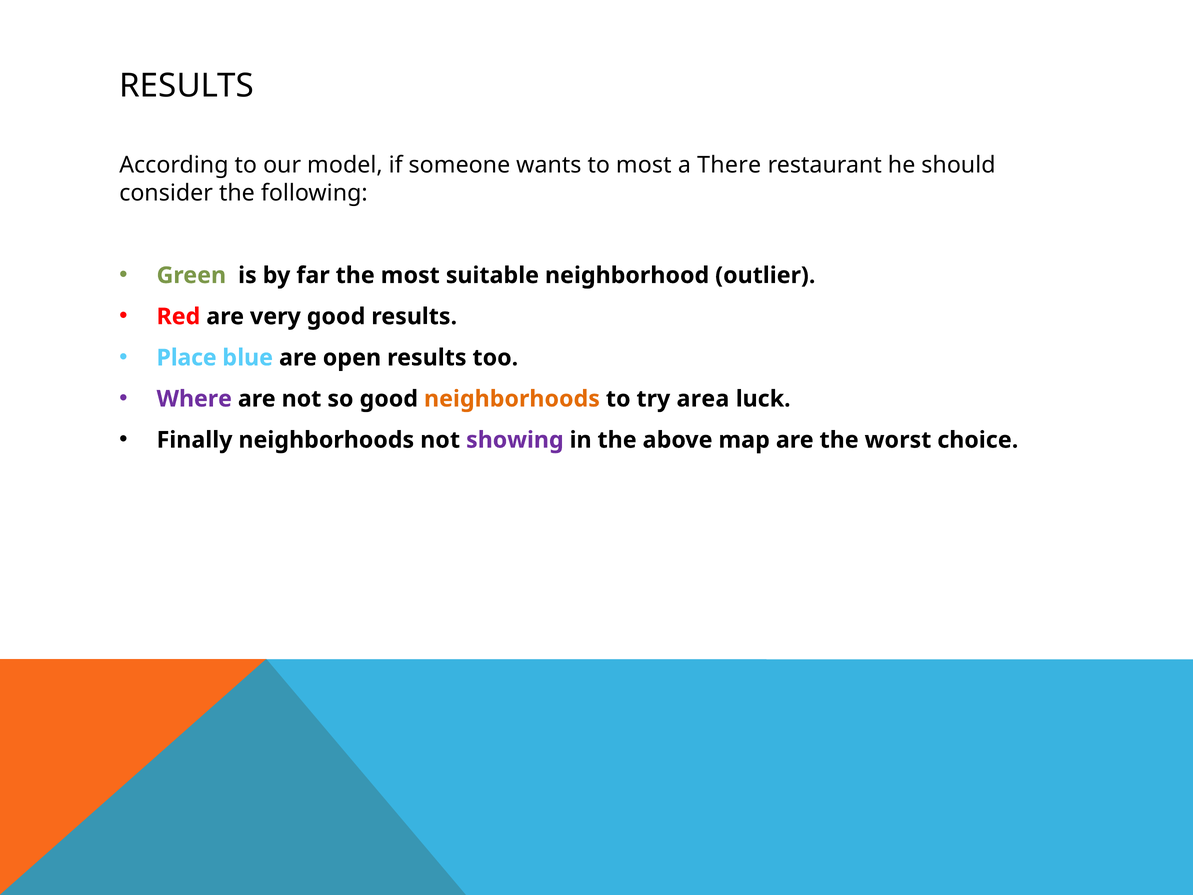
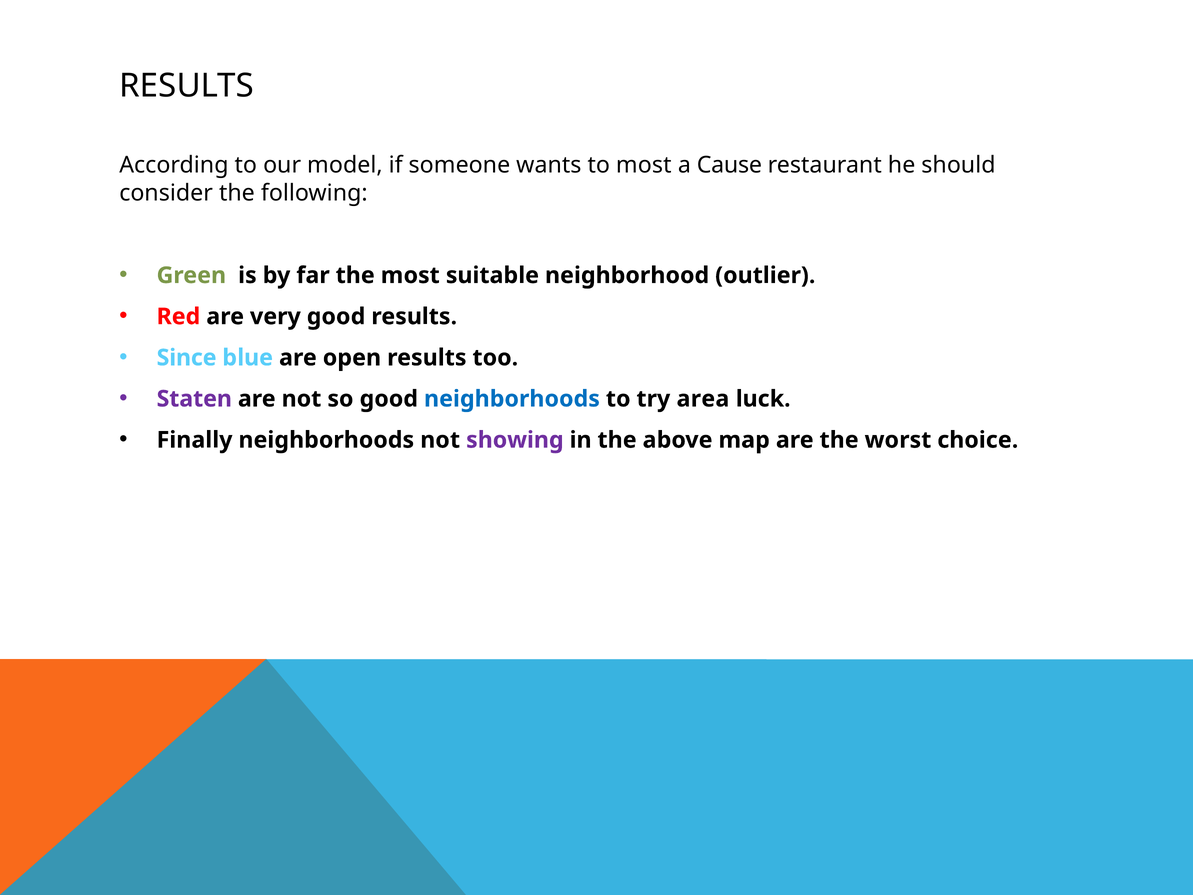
There: There -> Cause
Place: Place -> Since
Where: Where -> Staten
neighborhoods at (512, 399) colour: orange -> blue
